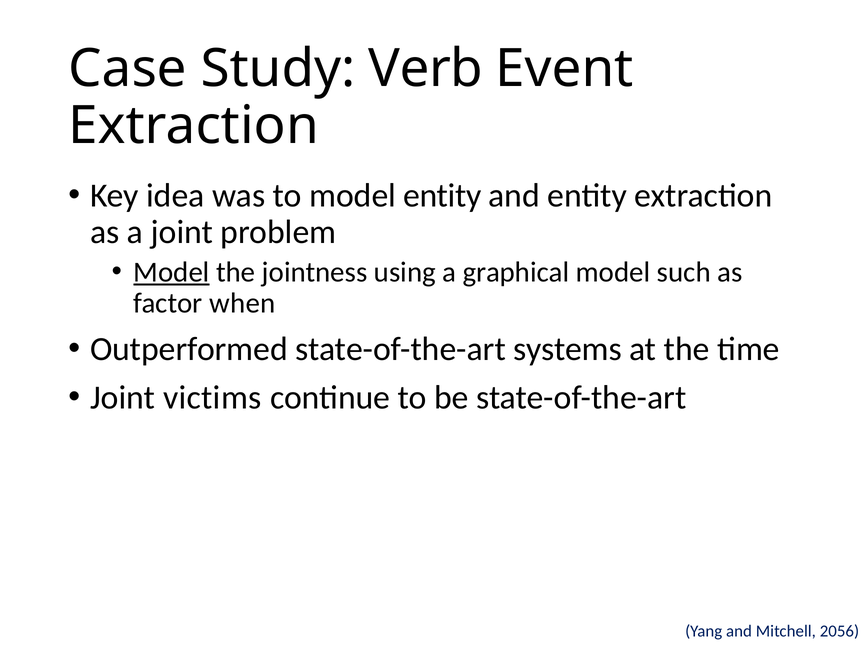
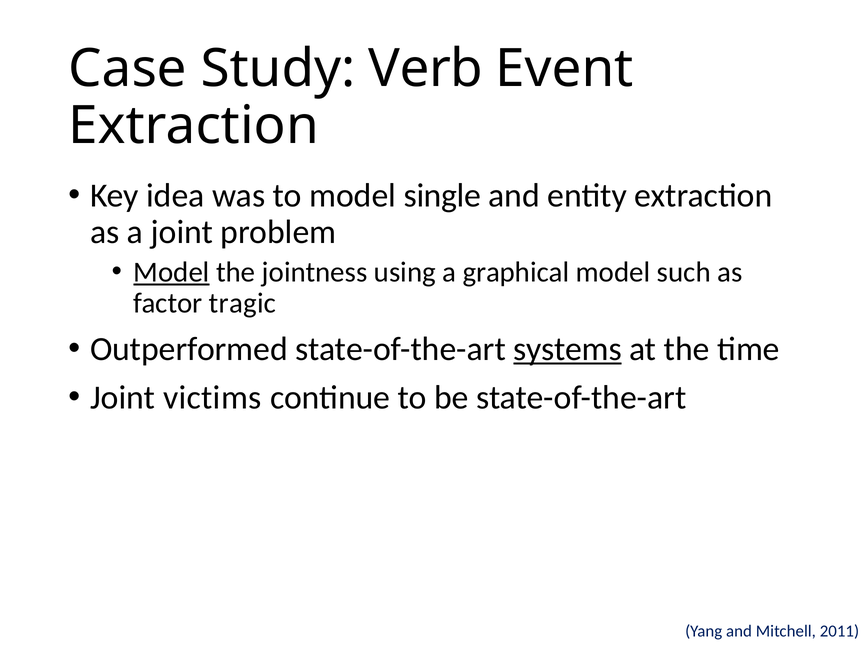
model entity: entity -> single
when: when -> tragic
systems underline: none -> present
2056: 2056 -> 2011
